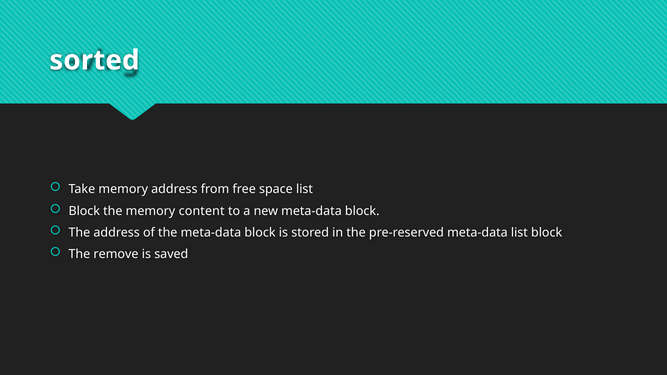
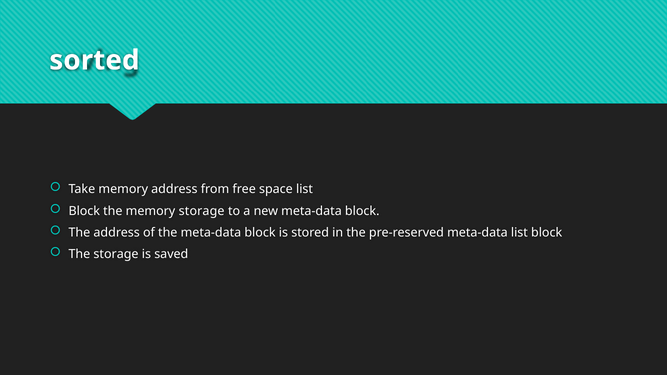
memory content: content -> storage
The remove: remove -> storage
